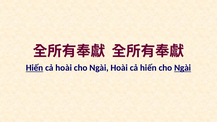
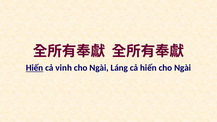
cả hoài: hoài -> vinh
Ngài Hoài: Hoài -> Láng
Ngài at (183, 68) underline: present -> none
